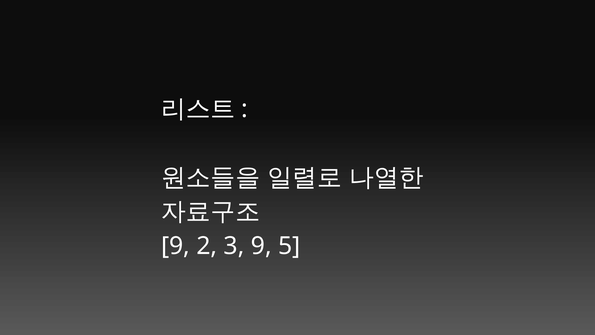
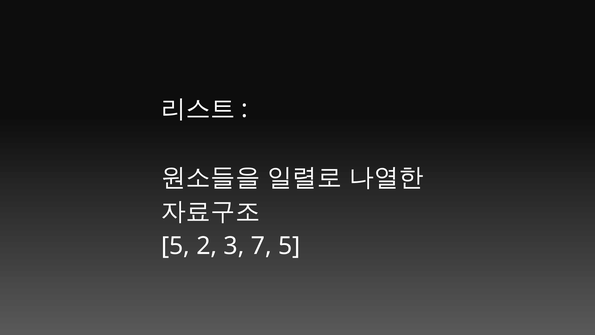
9 at (175, 246): 9 -> 5
3 9: 9 -> 7
